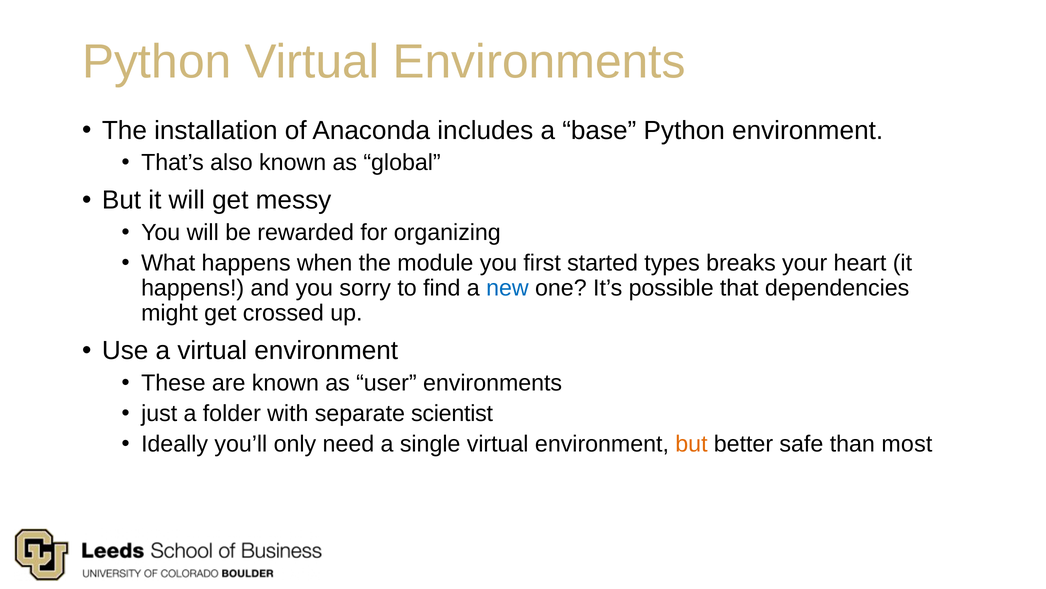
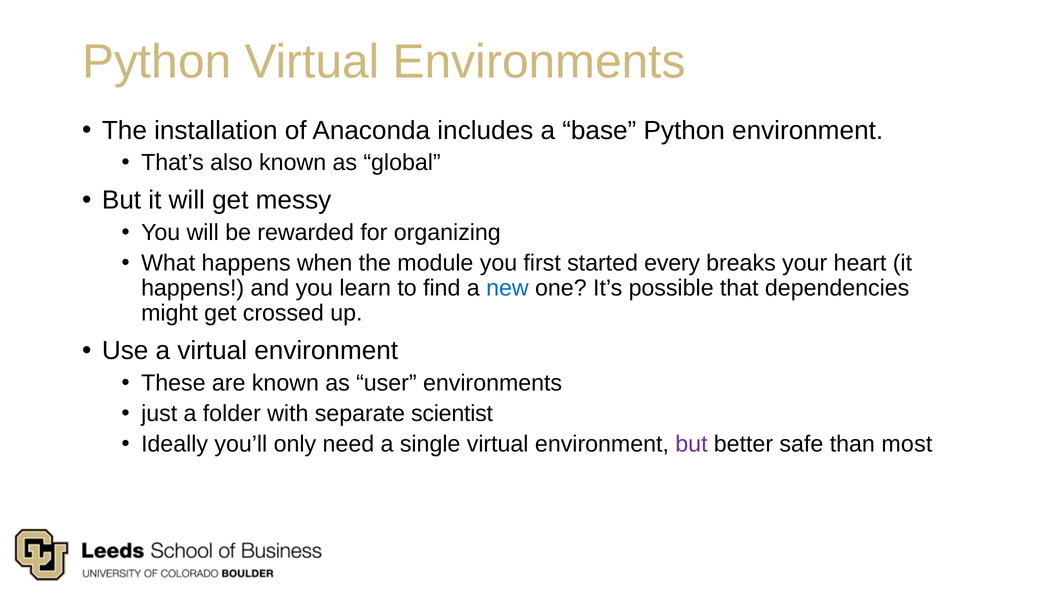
types: types -> every
sorry: sorry -> learn
but at (691, 444) colour: orange -> purple
